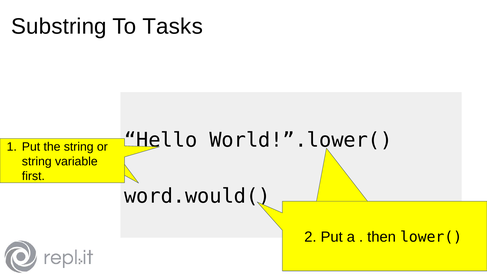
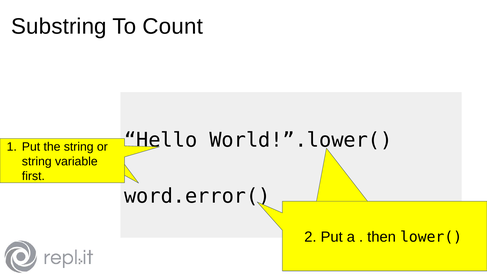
Tasks: Tasks -> Count
word.would(: word.would( -> word.error(
